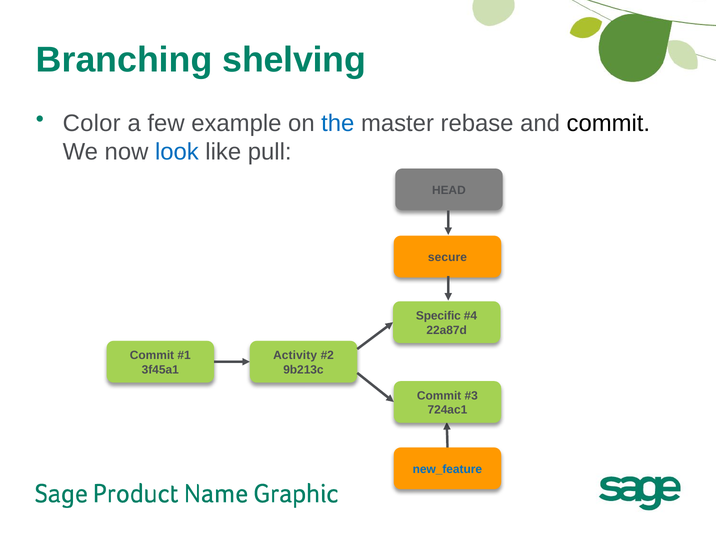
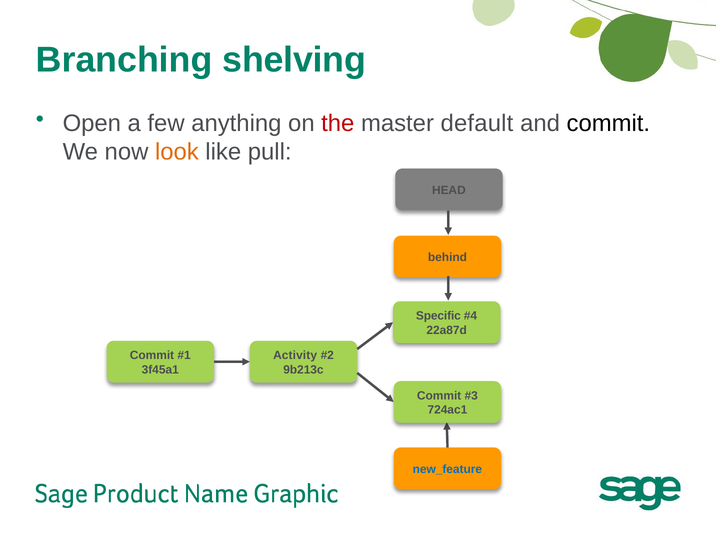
Color: Color -> Open
example: example -> anything
the colour: blue -> red
rebase: rebase -> default
look colour: blue -> orange
secure: secure -> behind
